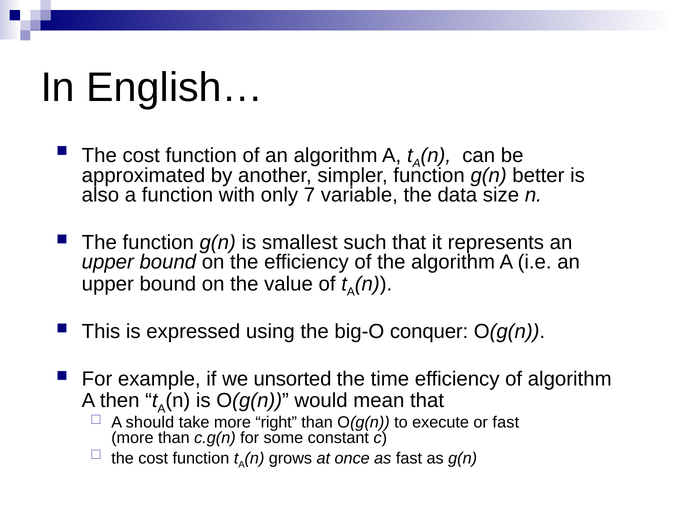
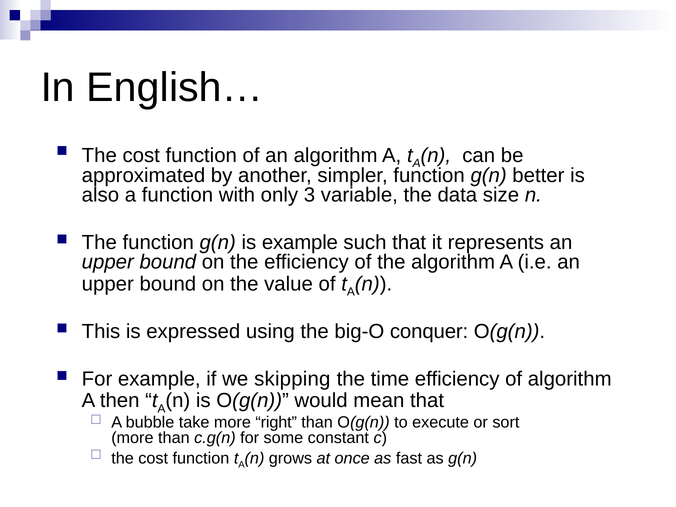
7: 7 -> 3
is smallest: smallest -> example
unsorted: unsorted -> skipping
should: should -> bubble
or fast: fast -> sort
